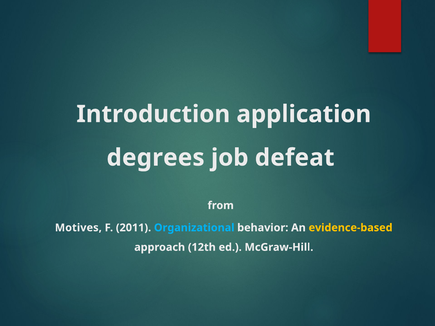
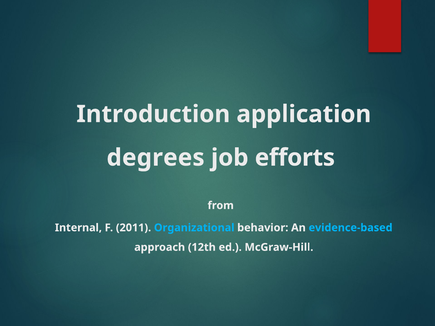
defeat: defeat -> efforts
Motives: Motives -> Internal
evidence-based colour: yellow -> light blue
